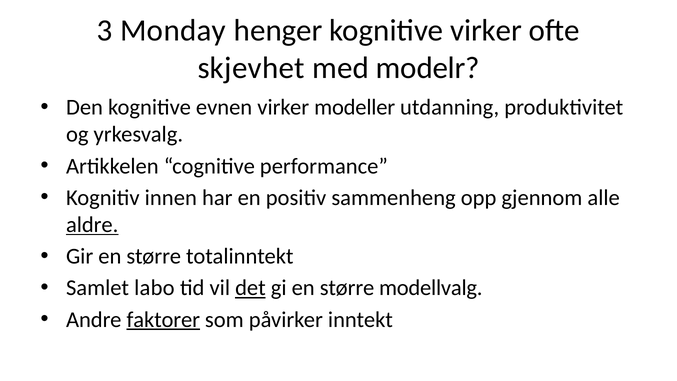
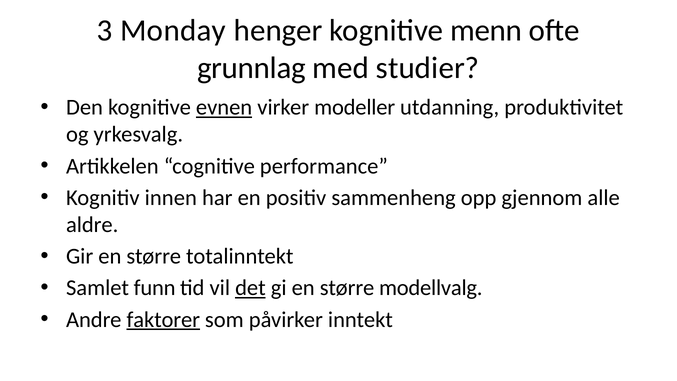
kognitive virker: virker -> menn
skjevhet: skjevhet -> grunnlag
modelr: modelr -> studier
evnen underline: none -> present
aldre underline: present -> none
labo: labo -> funn
